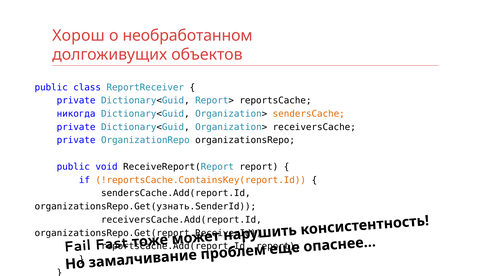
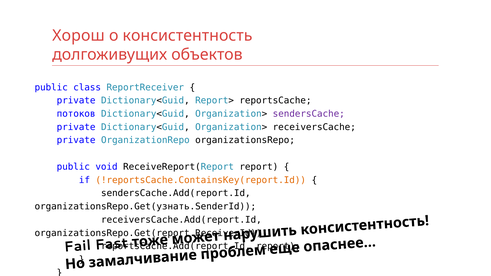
о необработанном: необработанном -> консистентность
никогда: никогда -> потоков
sendersCache colour: orange -> purple
